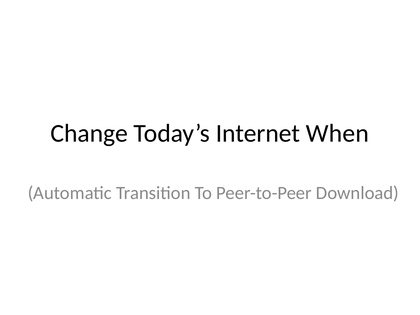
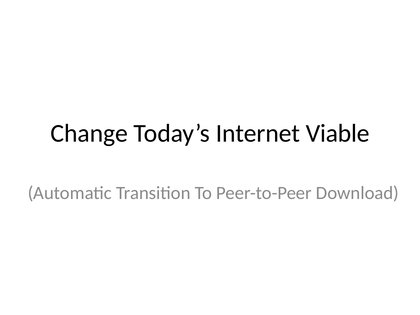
When: When -> Viable
